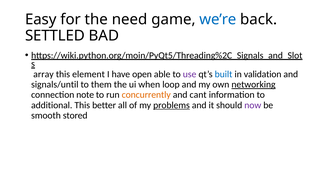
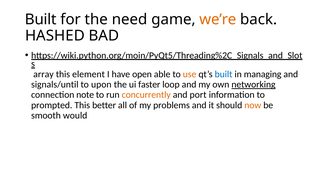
Easy at (41, 19): Easy -> Built
we’re colour: blue -> orange
SETTLED: SETTLED -> HASHED
use colour: purple -> orange
validation: validation -> managing
them: them -> upon
when: when -> faster
cant: cant -> port
additional: additional -> prompted
problems underline: present -> none
now colour: purple -> orange
stored: stored -> would
